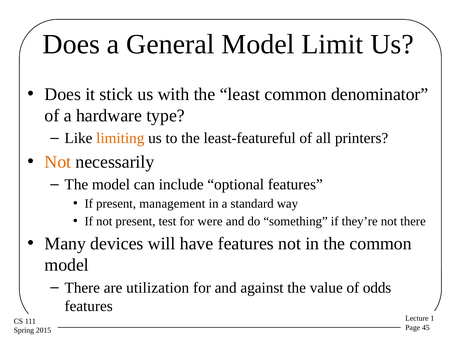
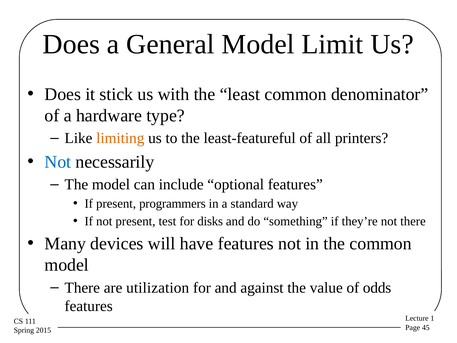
Not at (58, 162) colour: orange -> blue
management: management -> programmers
were: were -> disks
